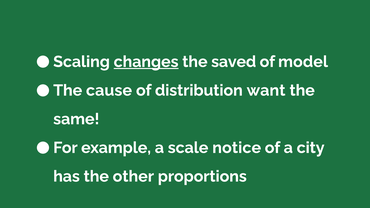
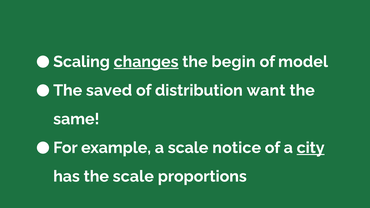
saved: saved -> begin
cause: cause -> saved
city underline: none -> present
the other: other -> scale
